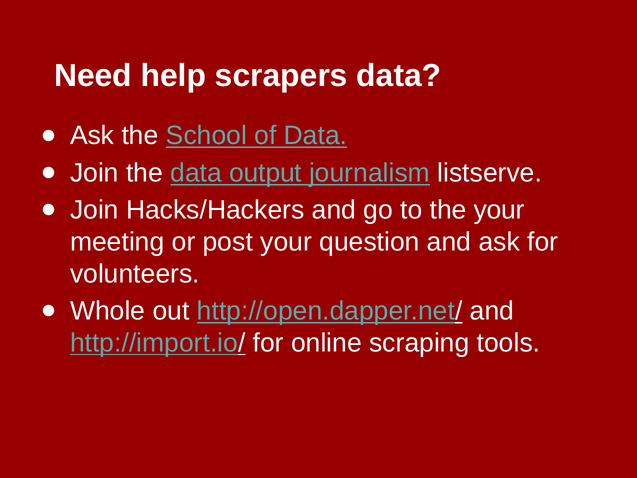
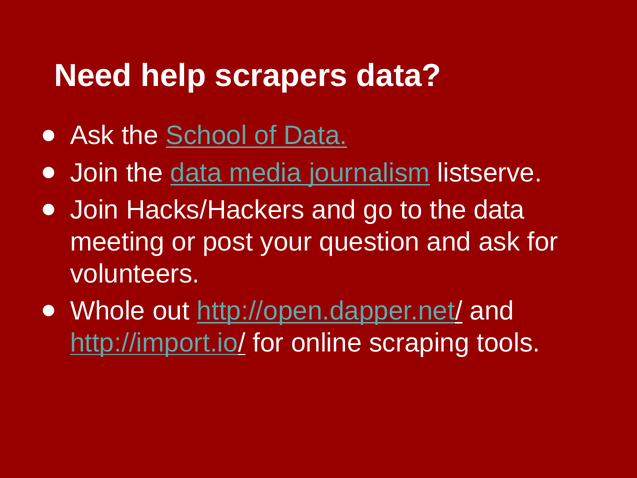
output: output -> media
to the your: your -> data
